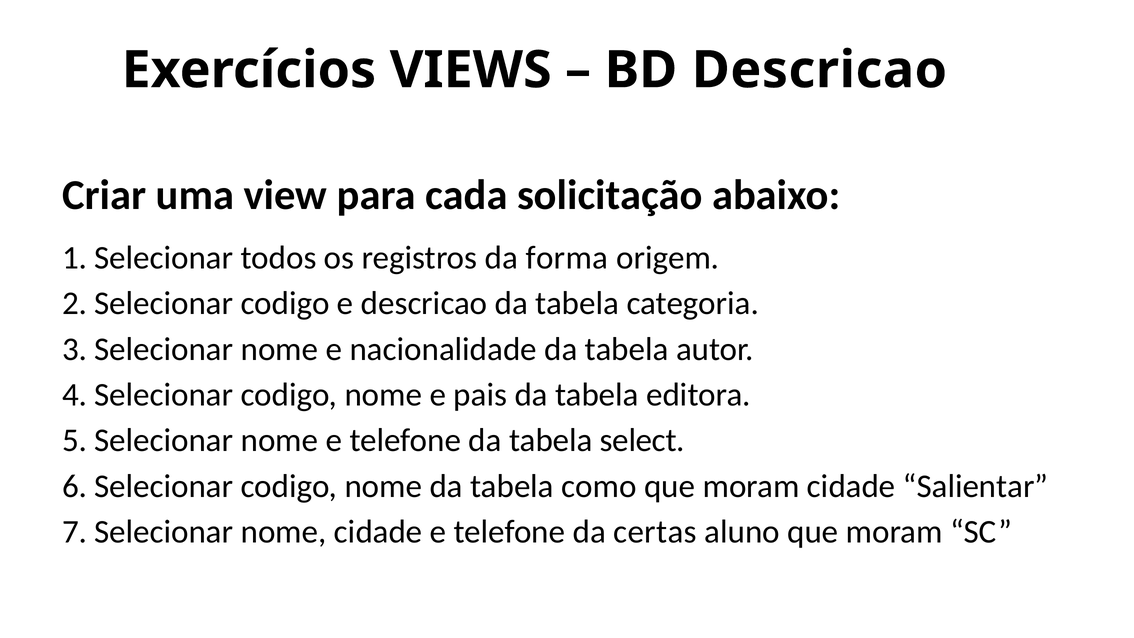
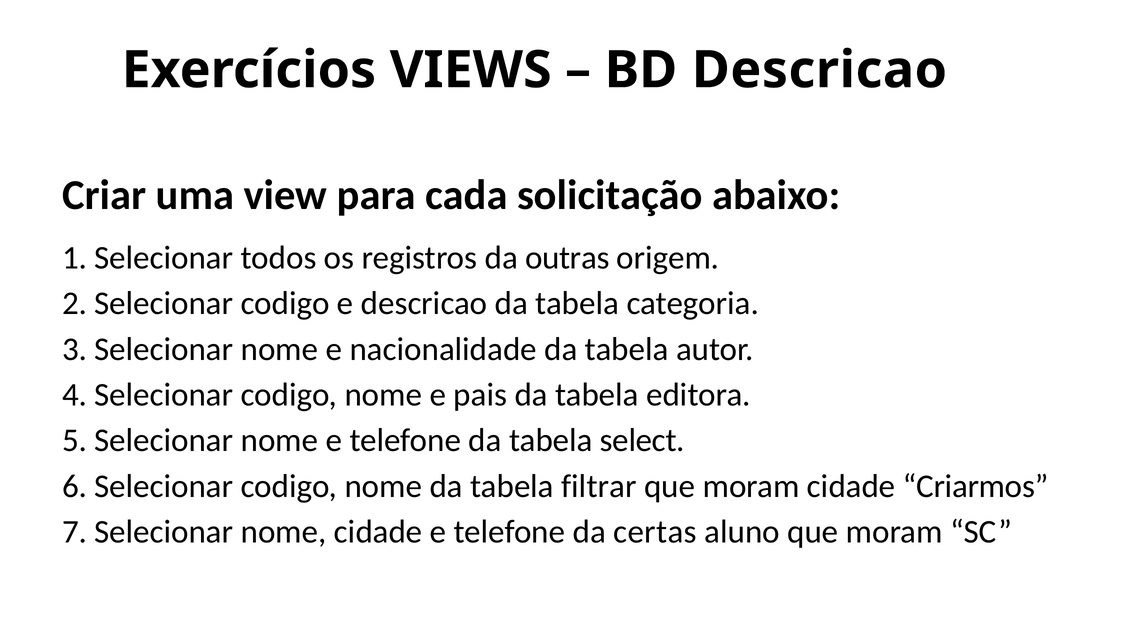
forma: forma -> outras
como: como -> filtrar
Salientar: Salientar -> Criarmos
